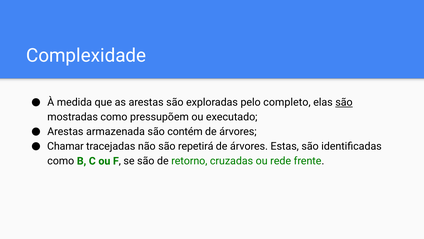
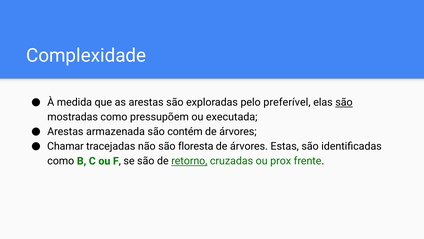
completo: completo -> preferível
executado: executado -> executada
repetirá: repetirá -> floresta
retorno underline: none -> present
rede: rede -> prox
